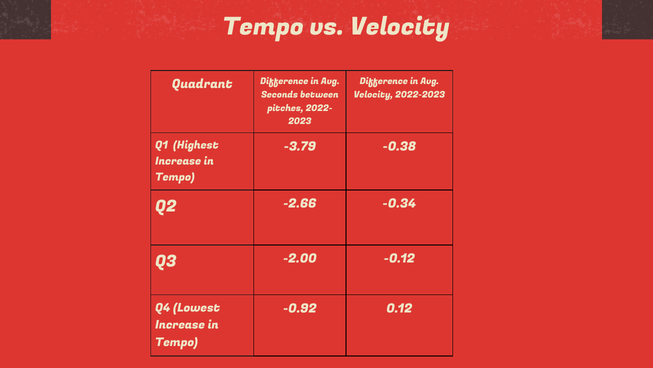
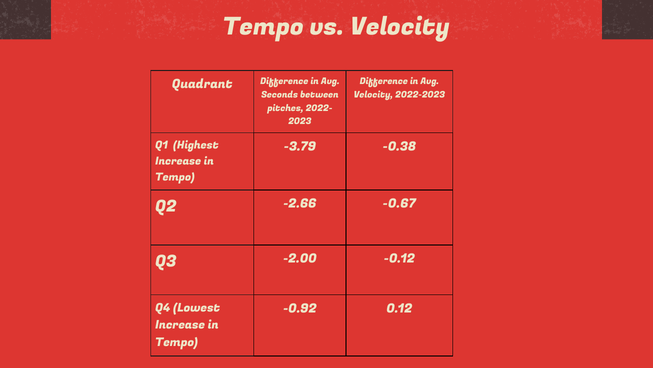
-0.34: -0.34 -> -0.67
